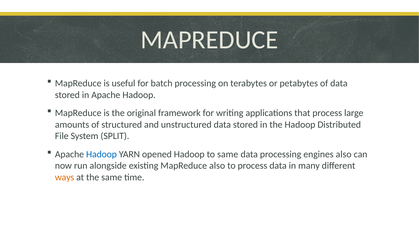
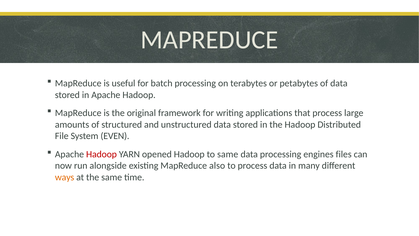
SPLIT: SPLIT -> EVEN
Hadoop at (101, 154) colour: blue -> red
engines also: also -> files
